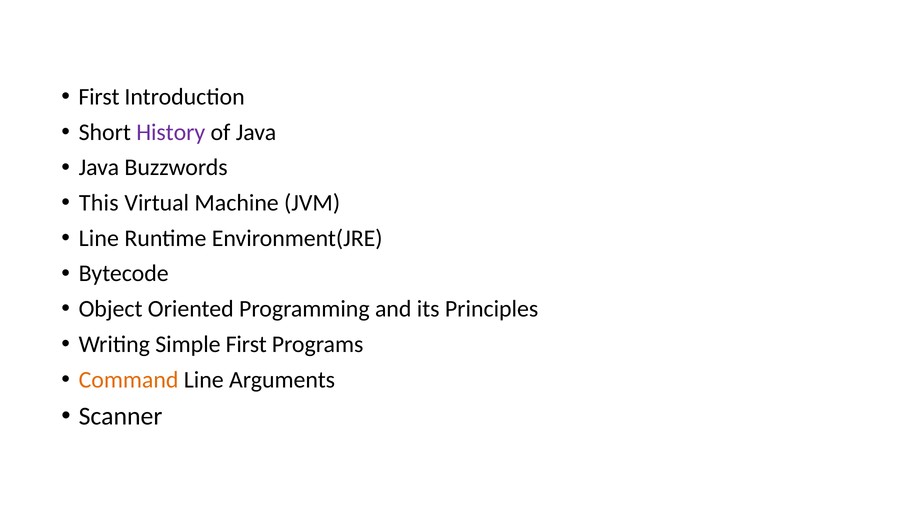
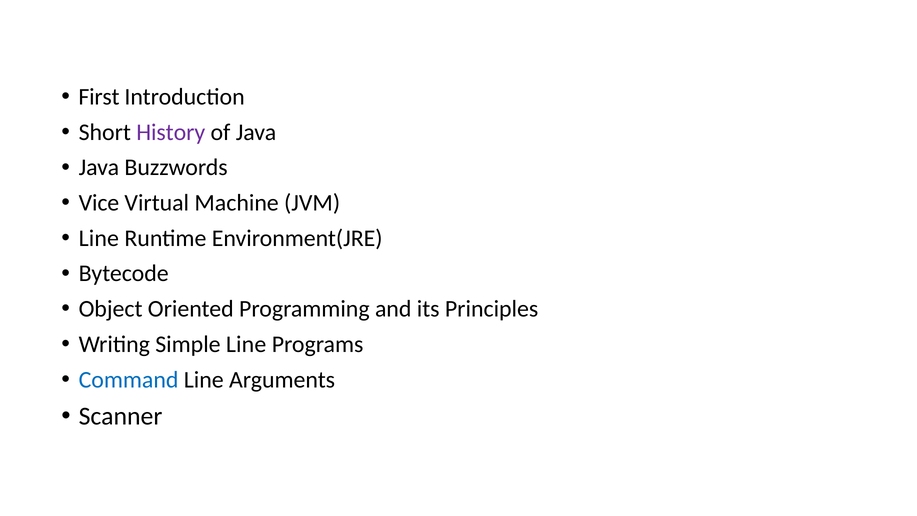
This: This -> Vice
Simple First: First -> Line
Command colour: orange -> blue
